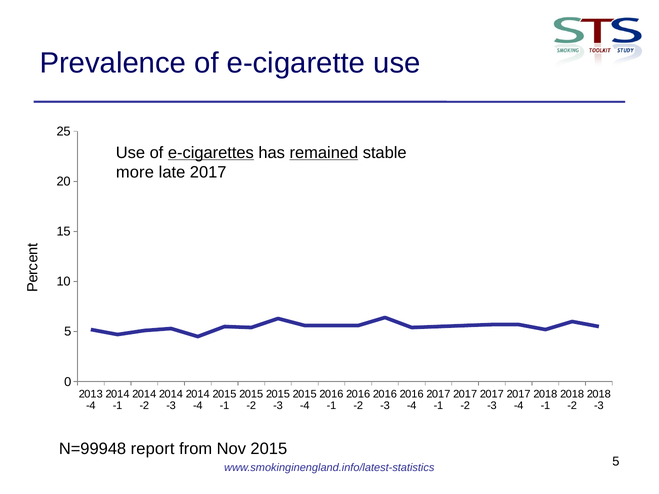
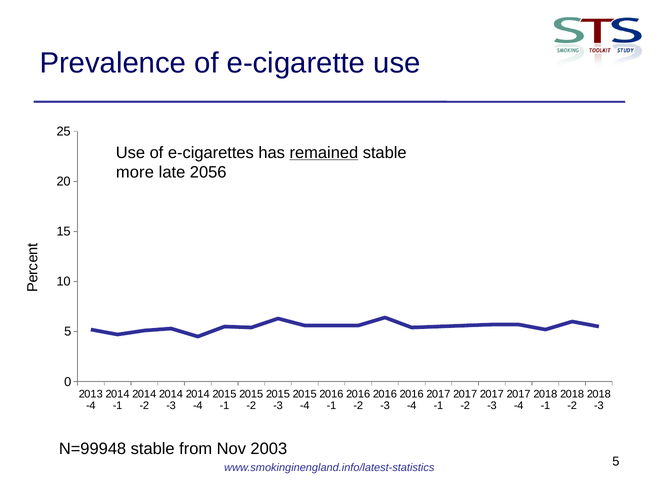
e-cigarettes underline: present -> none
late 2017: 2017 -> 2056
N=99948 report: report -> stable
Nov 2015: 2015 -> 2003
